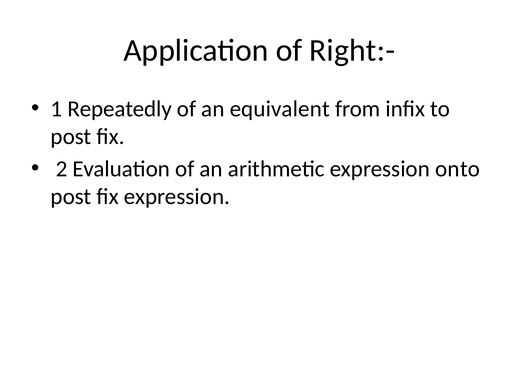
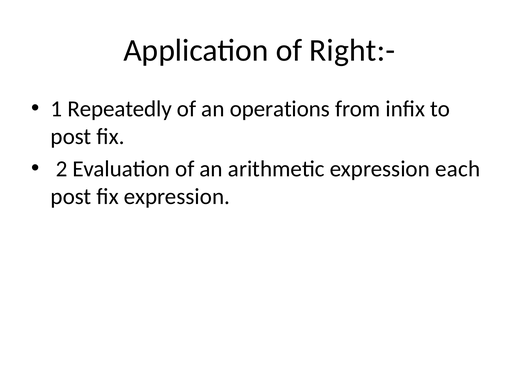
equivalent: equivalent -> operations
onto: onto -> each
